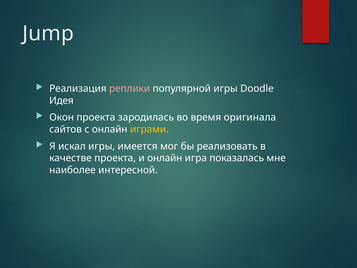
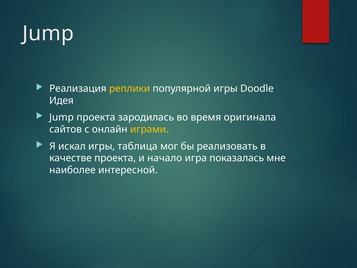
реплики colour: pink -> yellow
Окон at (62, 117): Окон -> Jump
имеется: имеется -> таблица
и онлайн: онлайн -> начало
